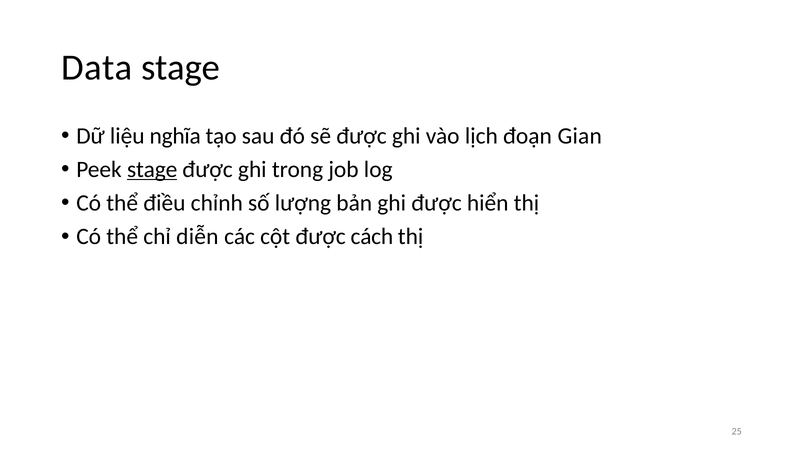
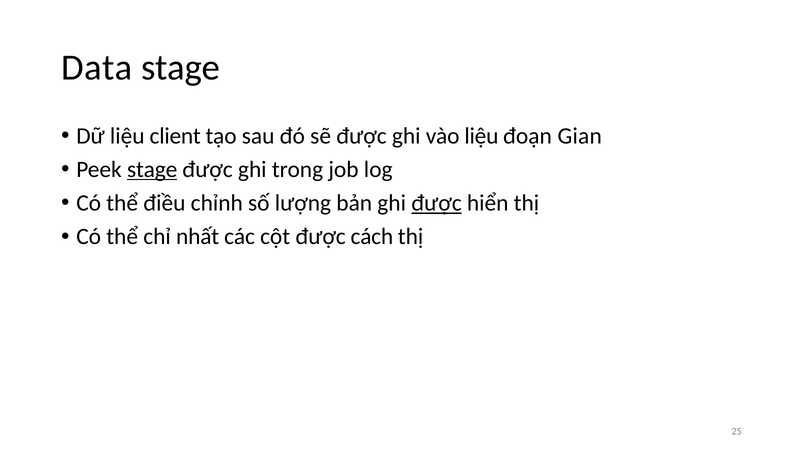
nghĩa: nghĩa -> client
vào lịch: lịch -> liệu
được at (436, 203) underline: none -> present
diễn: diễn -> nhất
